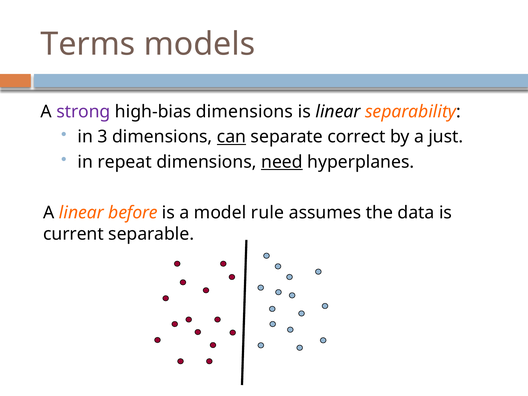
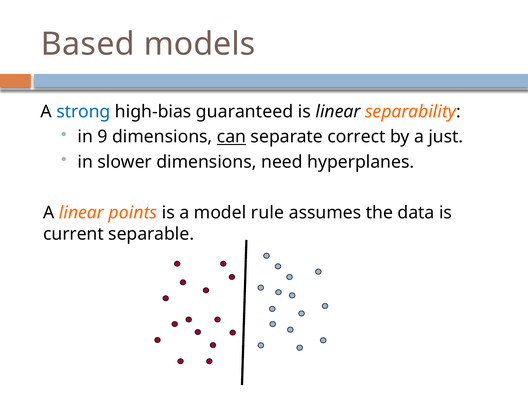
Terms: Terms -> Based
strong colour: purple -> blue
high-bias dimensions: dimensions -> guaranteed
3: 3 -> 9
repeat: repeat -> slower
need underline: present -> none
before: before -> points
